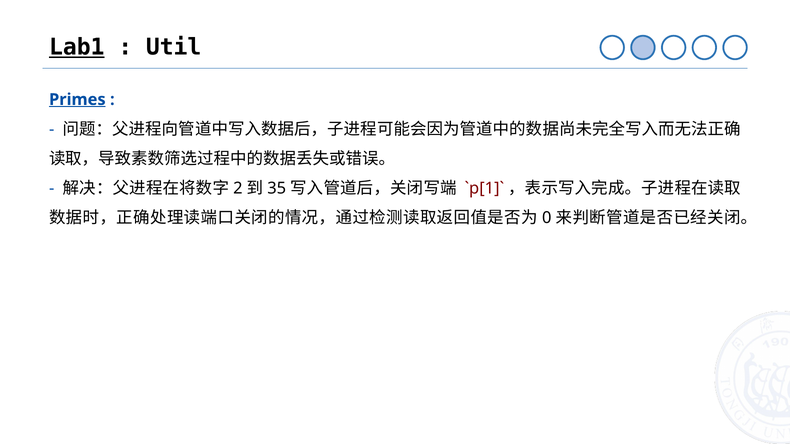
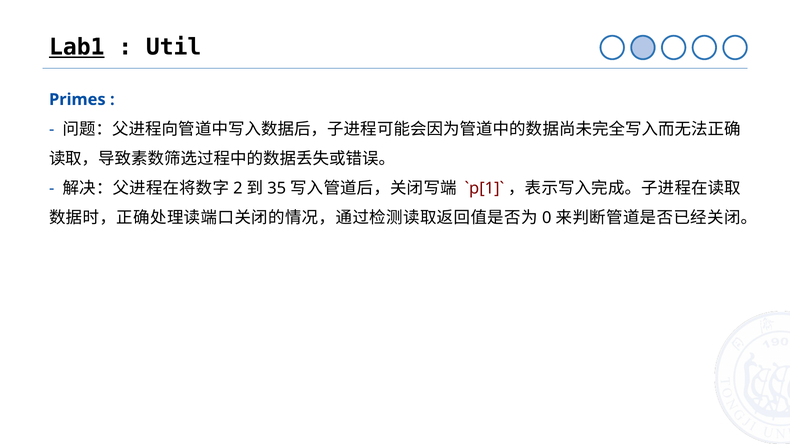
Primes underline: present -> none
